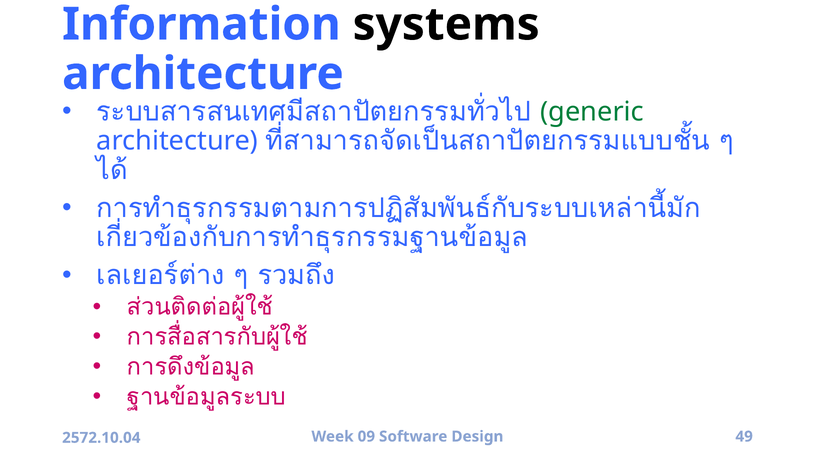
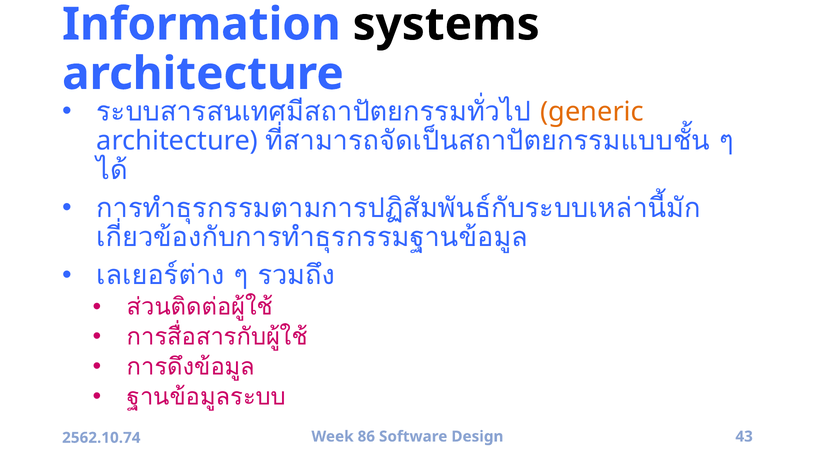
generic colour: green -> orange
09: 09 -> 86
49: 49 -> 43
2572.10.04: 2572.10.04 -> 2562.10.74
